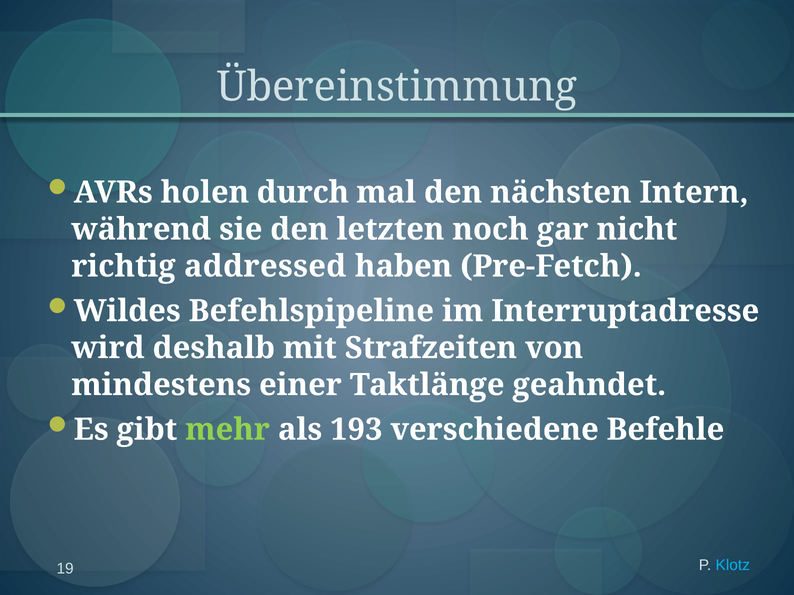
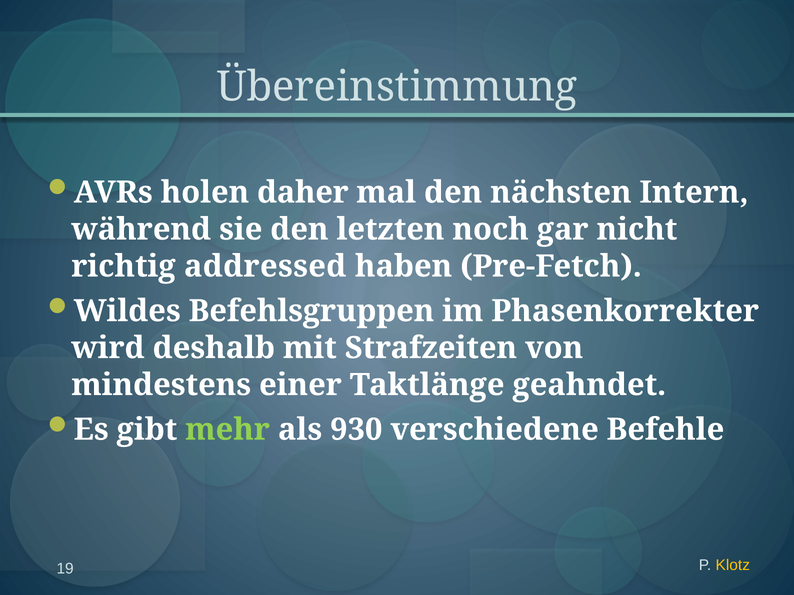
durch: durch -> daher
Befehlspipeline: Befehlspipeline -> Befehlsgruppen
Interruptadresse: Interruptadresse -> Phasenkorrekter
193: 193 -> 930
Klotz colour: light blue -> yellow
